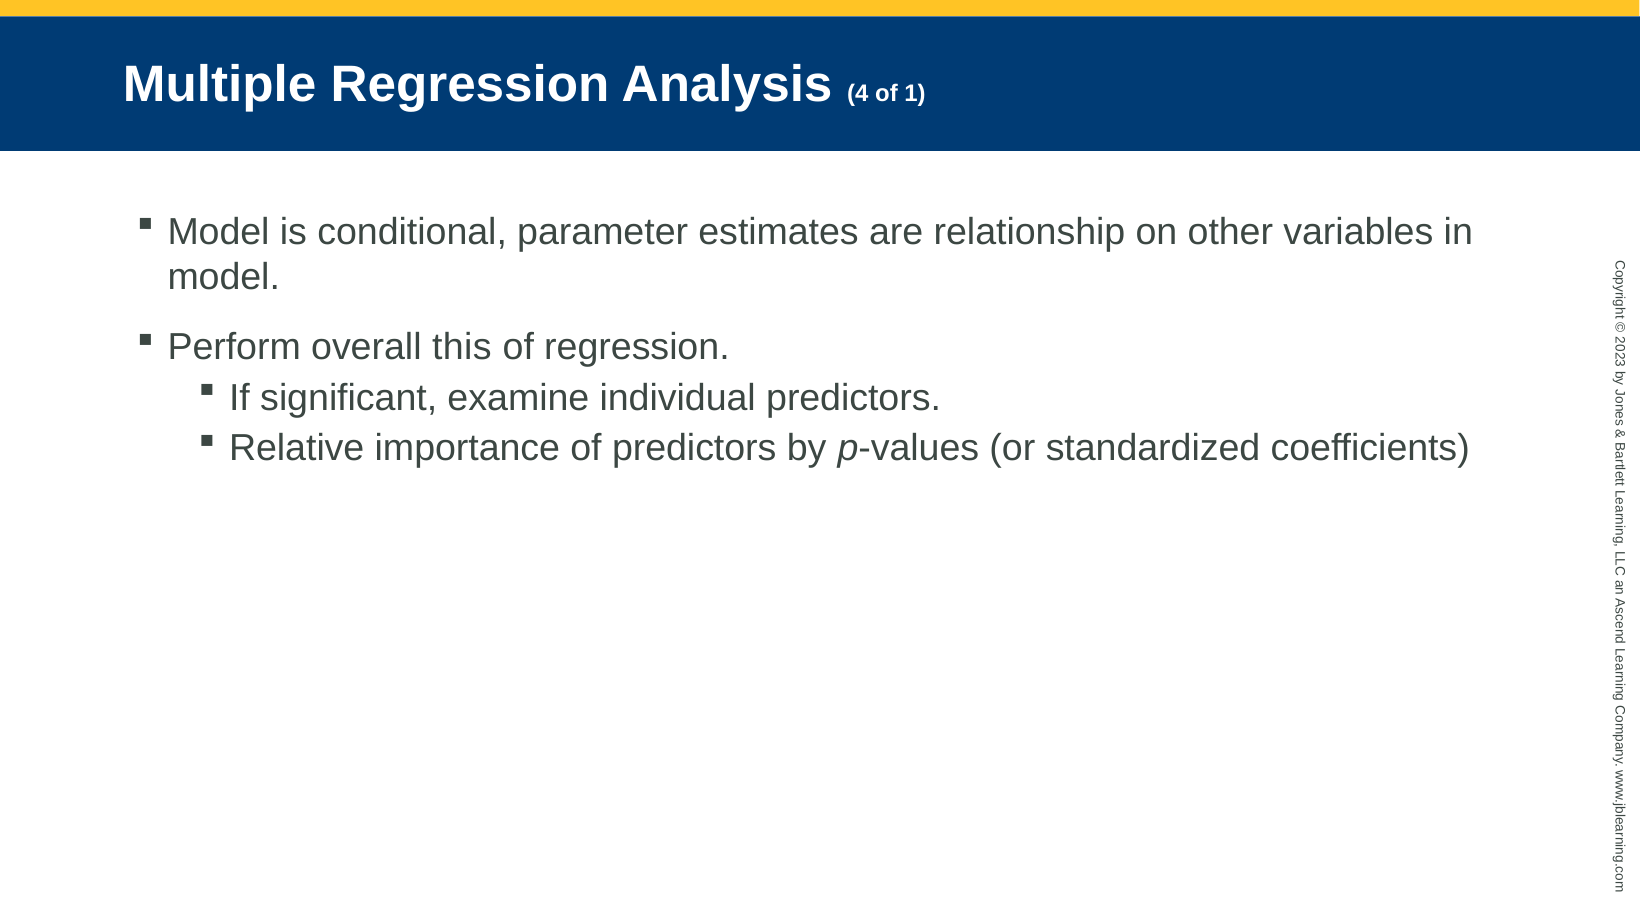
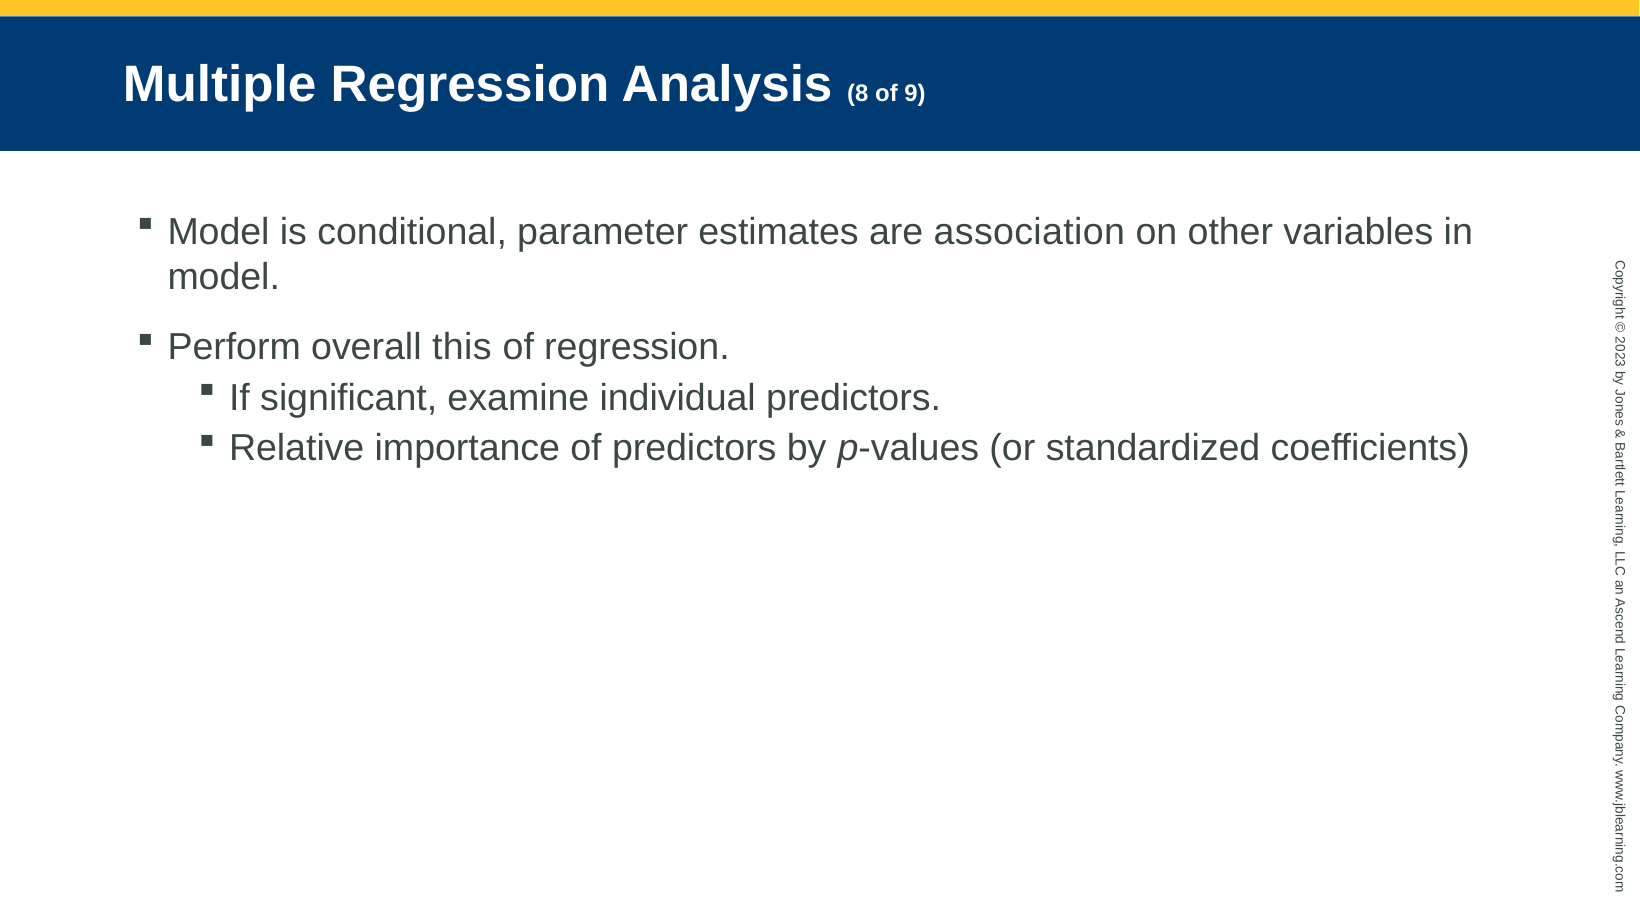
4: 4 -> 8
1: 1 -> 9
relationship: relationship -> association
